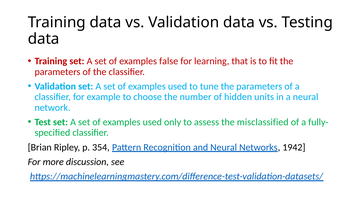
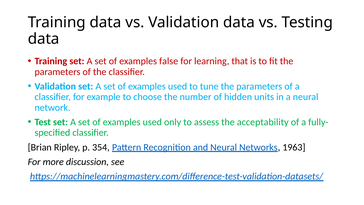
misclassified: misclassified -> acceptability
1942: 1942 -> 1963
